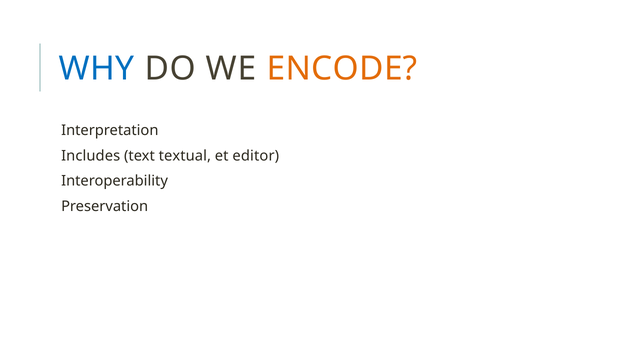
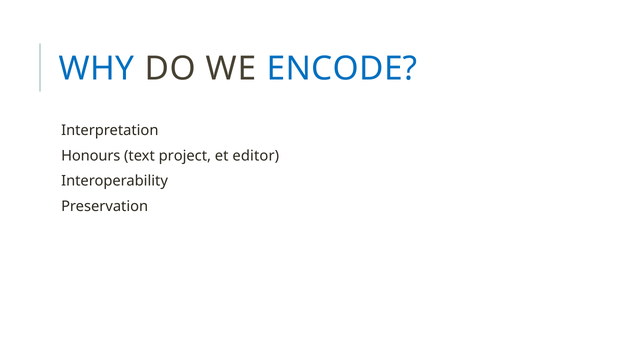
ENCODE colour: orange -> blue
Includes: Includes -> Honours
textual: textual -> project
